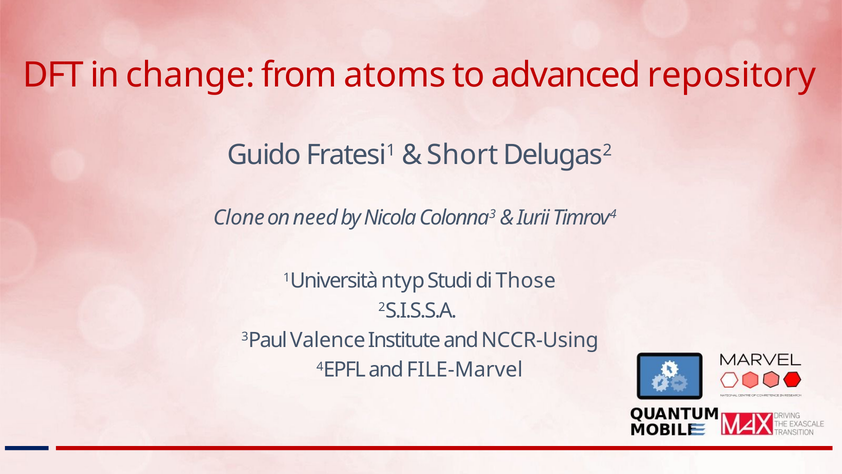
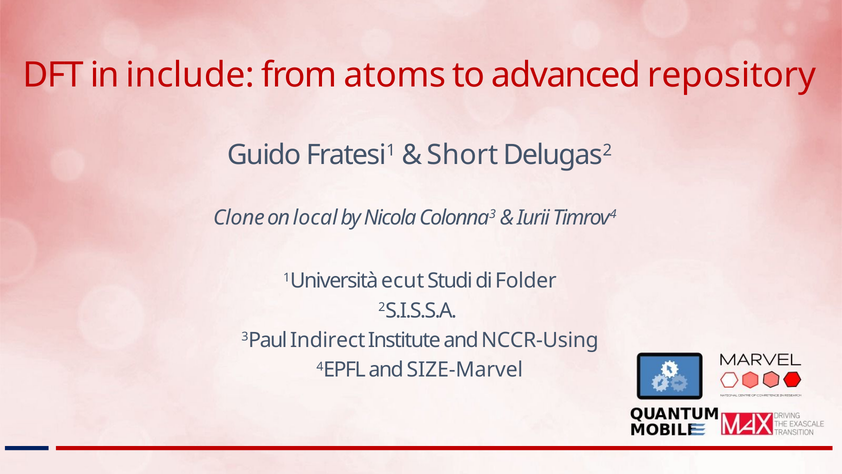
change: change -> include
need: need -> local
ntyp: ntyp -> ecut
Those: Those -> Folder
Valence: Valence -> Indirect
FILE-Marvel: FILE-Marvel -> SIZE-Marvel
